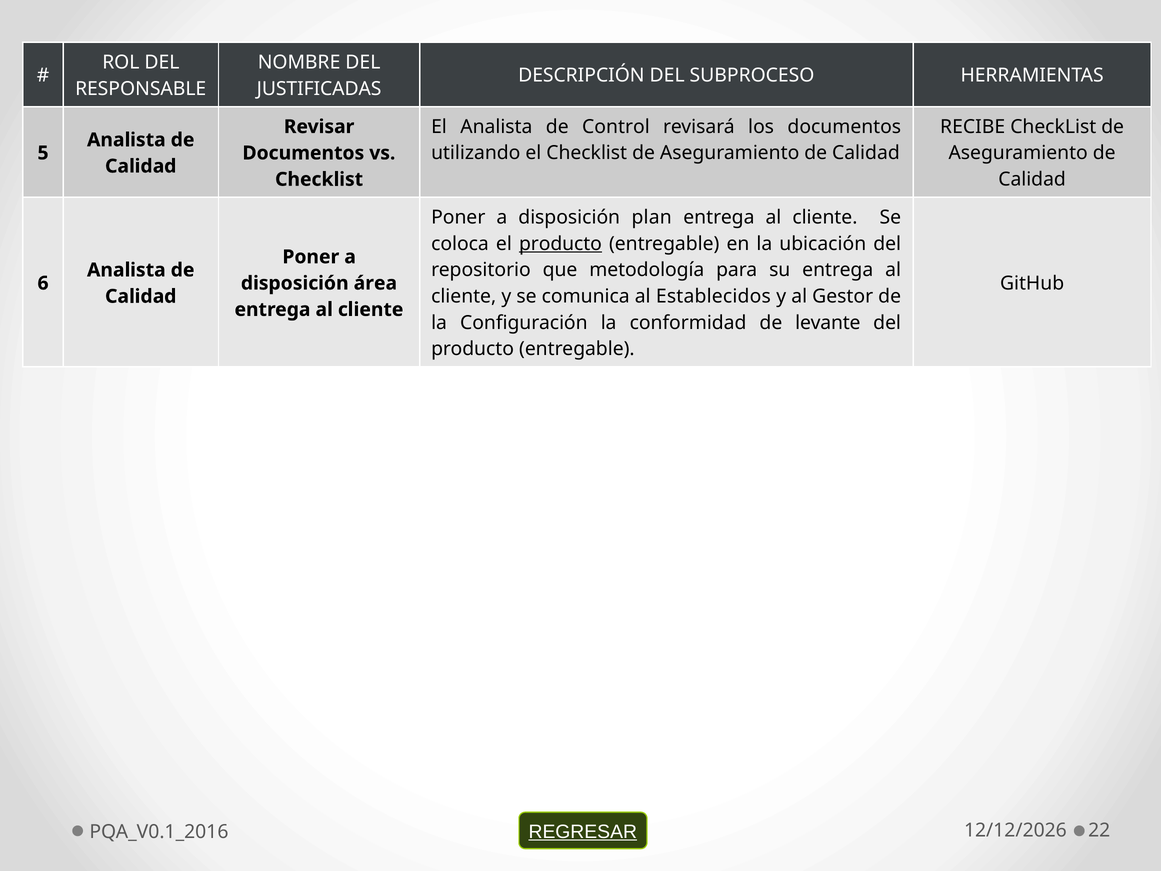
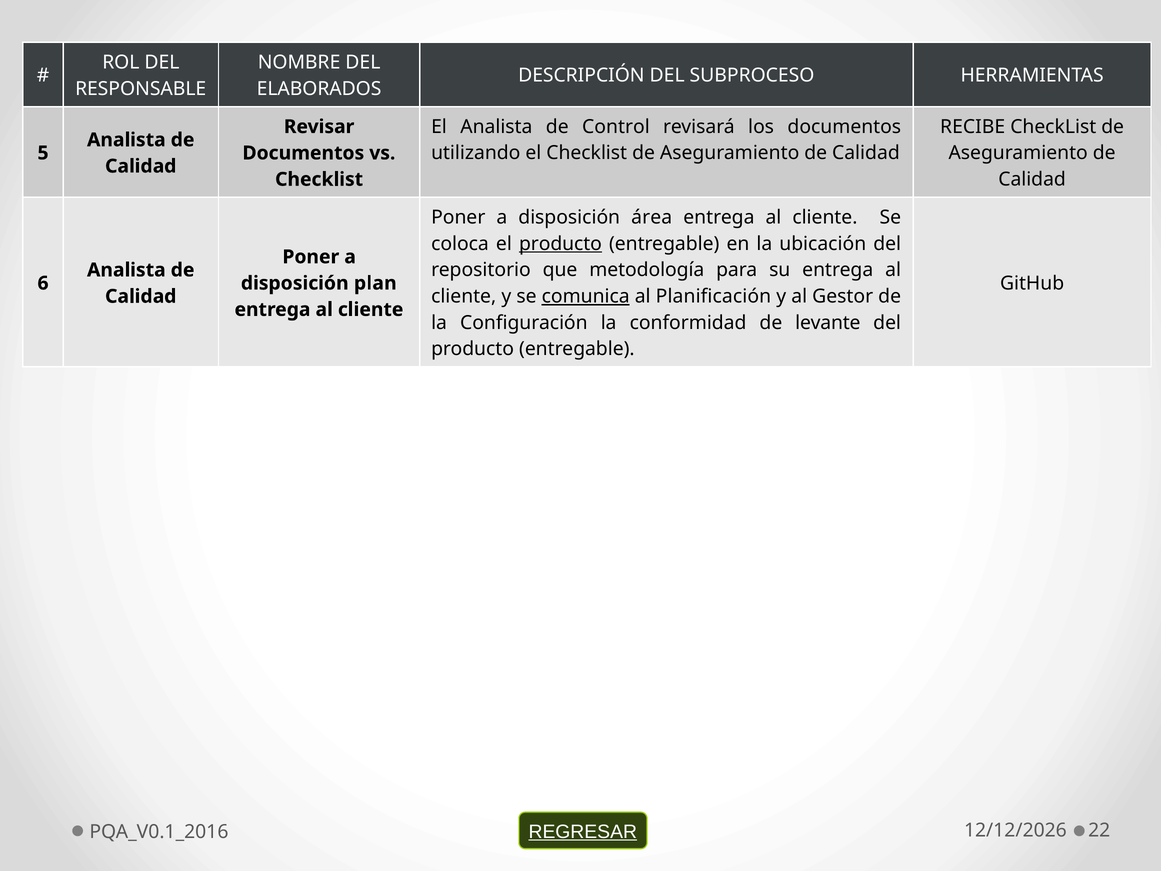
JUSTIFICADAS: JUSTIFICADAS -> ELABORADOS
plan: plan -> área
área: área -> plan
comunica underline: none -> present
Establecidos: Establecidos -> Planificación
